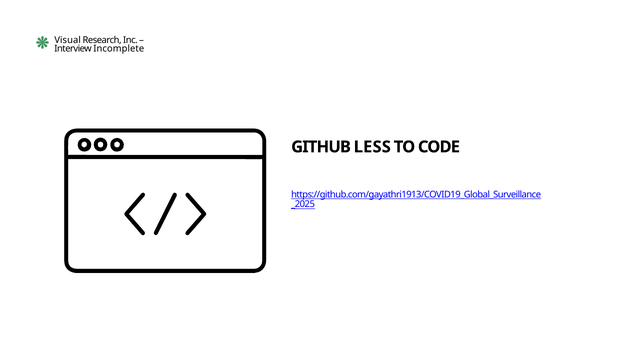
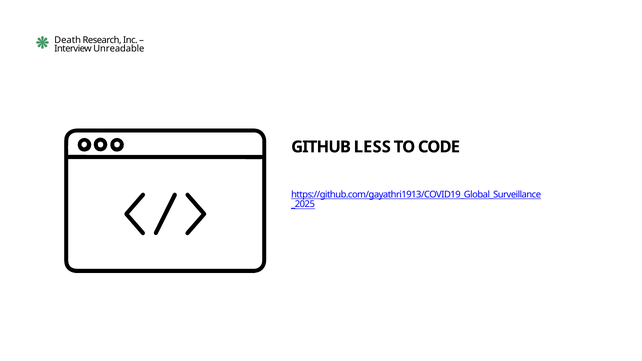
Visual: Visual -> Death
Incomplete: Incomplete -> Unreadable
